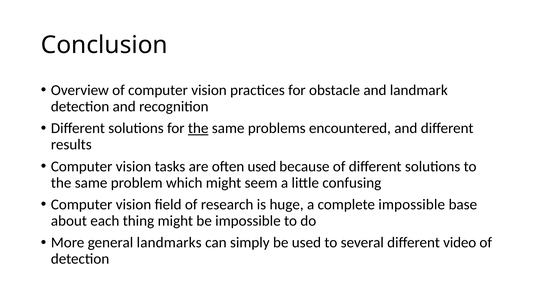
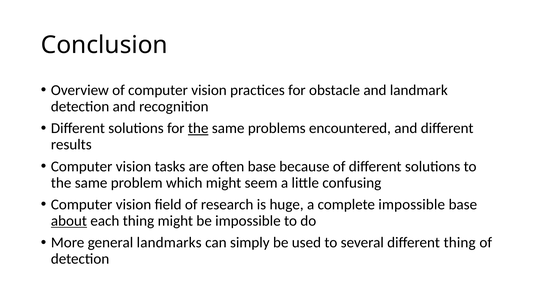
often used: used -> base
about underline: none -> present
different video: video -> thing
